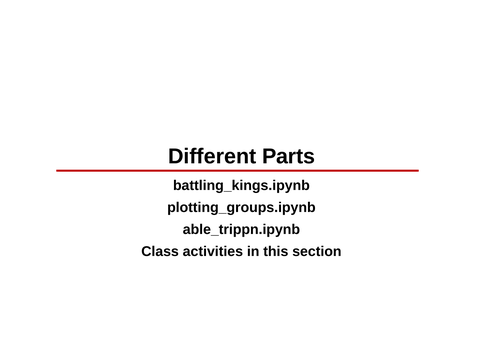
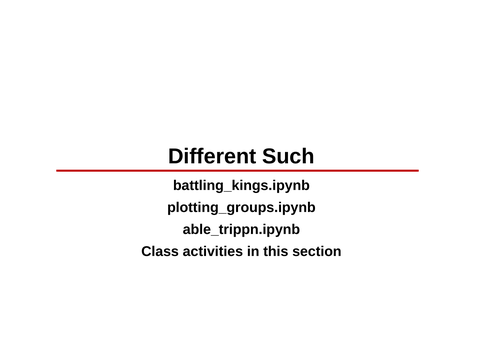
Parts: Parts -> Such
